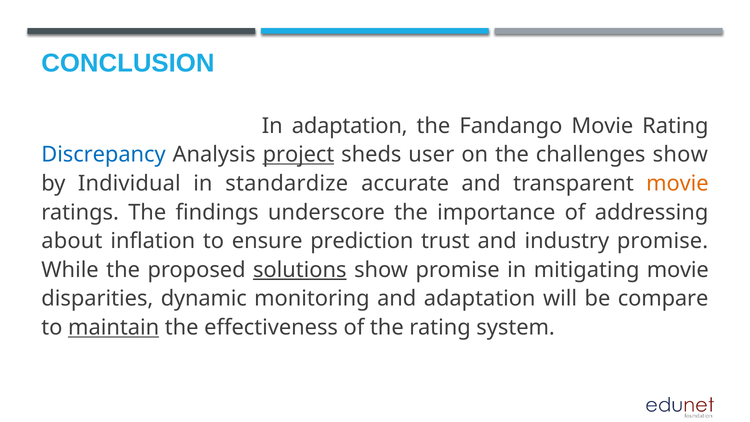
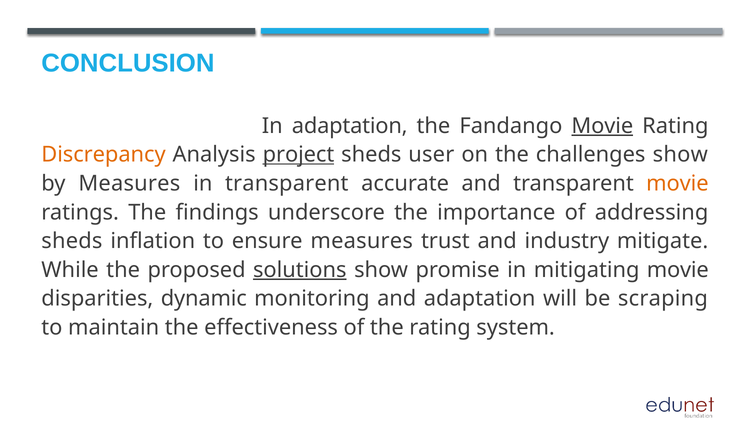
Movie at (602, 126) underline: none -> present
Discrepancy colour: blue -> orange
by Individual: Individual -> Measures
in standardize: standardize -> transparent
about at (72, 241): about -> sheds
ensure prediction: prediction -> measures
industry promise: promise -> mitigate
compare: compare -> scraping
maintain underline: present -> none
